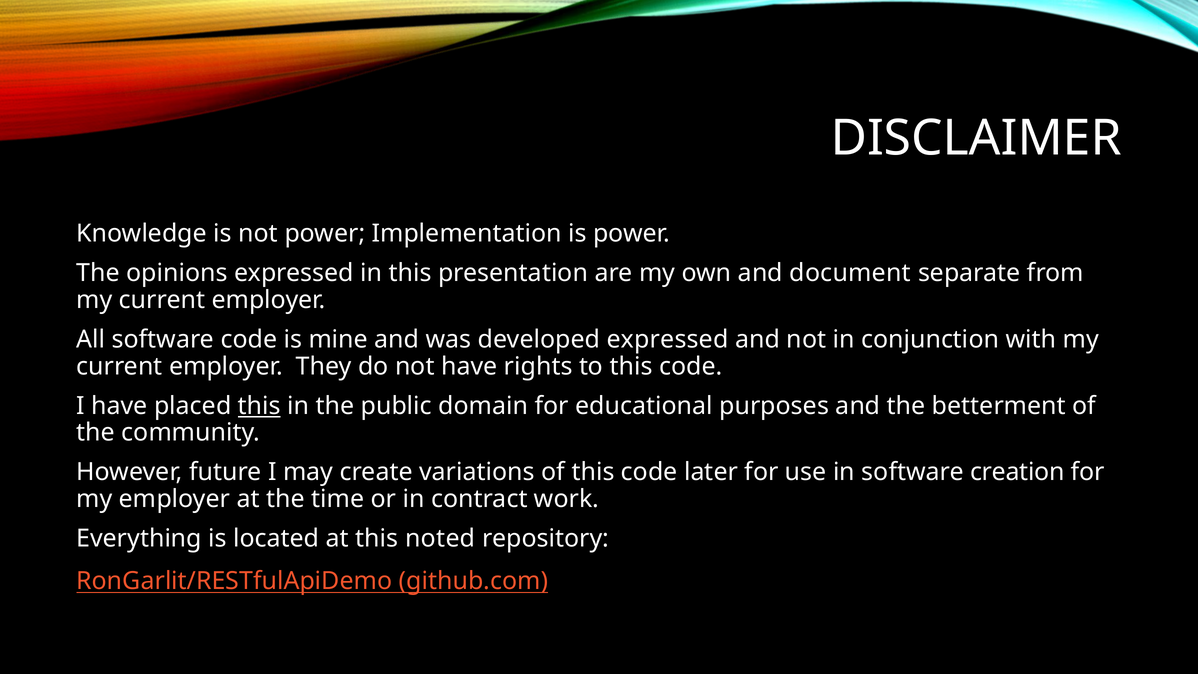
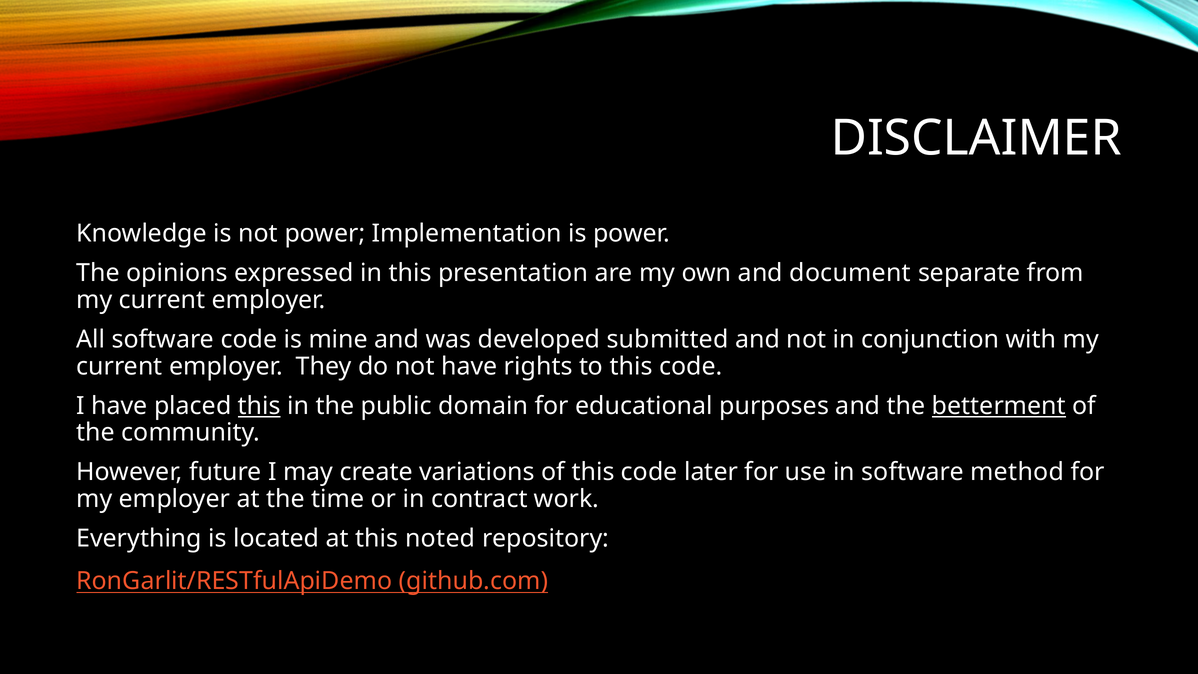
developed expressed: expressed -> submitted
betterment underline: none -> present
creation: creation -> method
